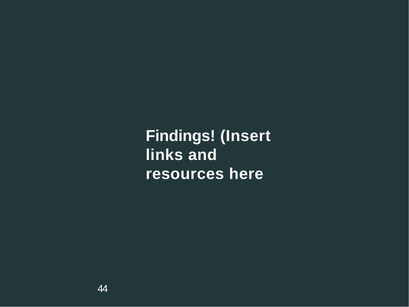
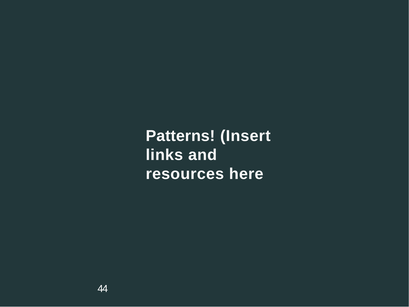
Findings: Findings -> Patterns
